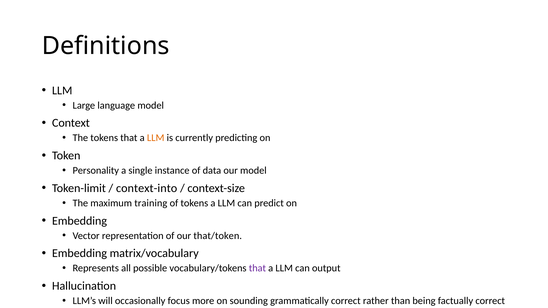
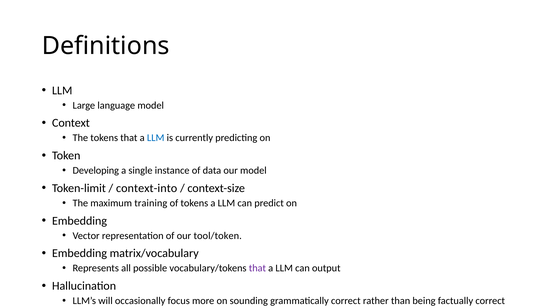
LLM at (156, 138) colour: orange -> blue
Personality: Personality -> Developing
that/token: that/token -> tool/token
